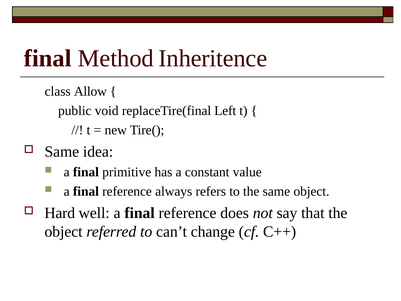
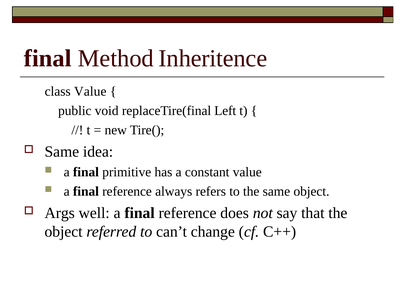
class Allow: Allow -> Value
Hard: Hard -> Args
